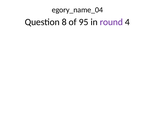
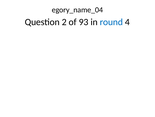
8: 8 -> 2
95: 95 -> 93
round colour: purple -> blue
